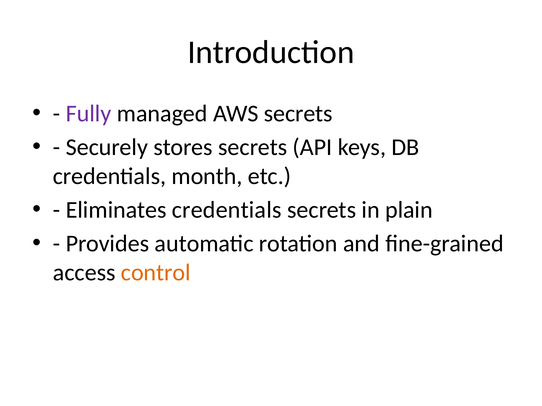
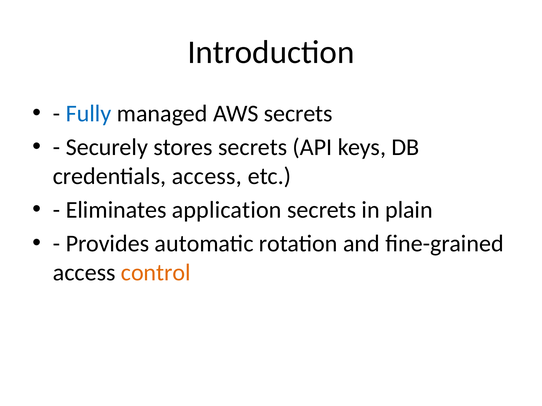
Fully colour: purple -> blue
credentials month: month -> access
Eliminates credentials: credentials -> application
